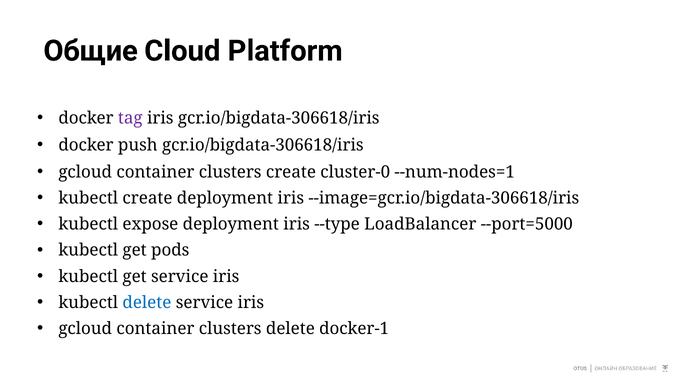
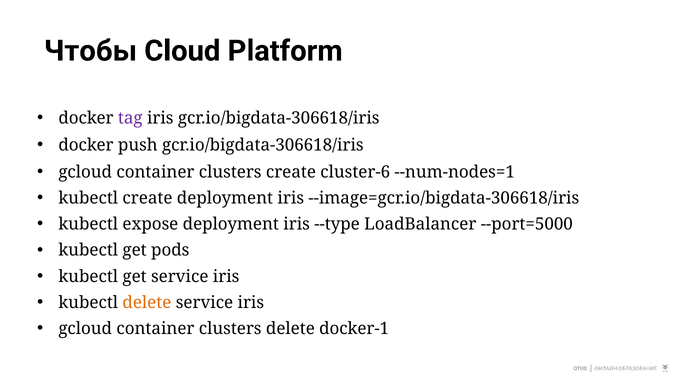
Общие: Общие -> Чтобы
cluster-0: cluster-0 -> cluster-6
delete at (147, 302) colour: blue -> orange
